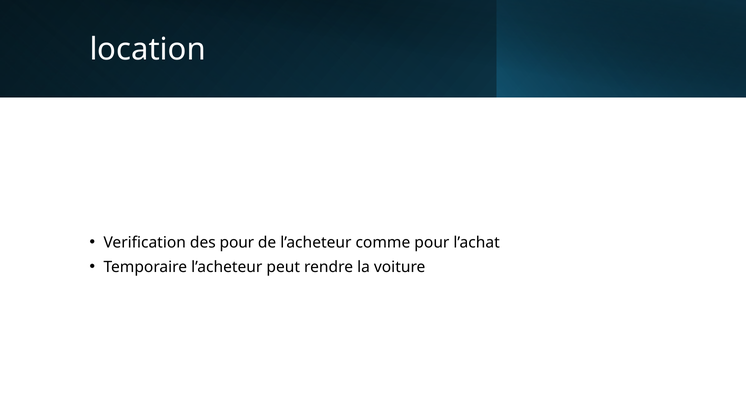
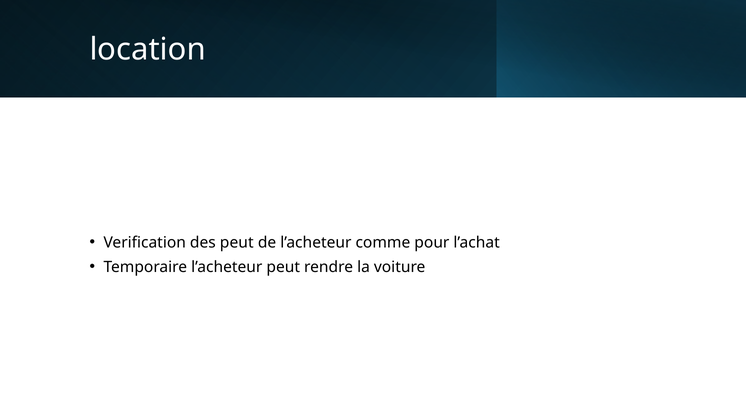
des pour: pour -> peut
